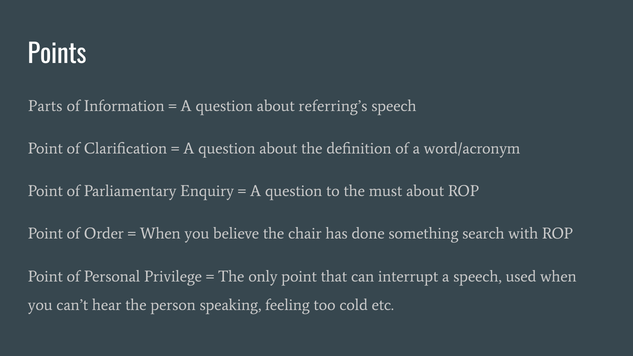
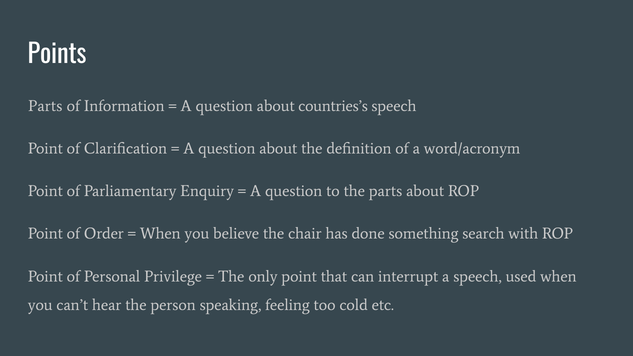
referring’s: referring’s -> countries’s
the must: must -> parts
